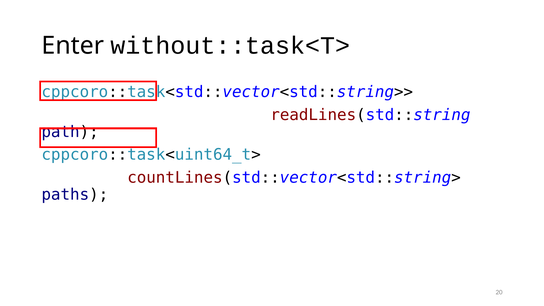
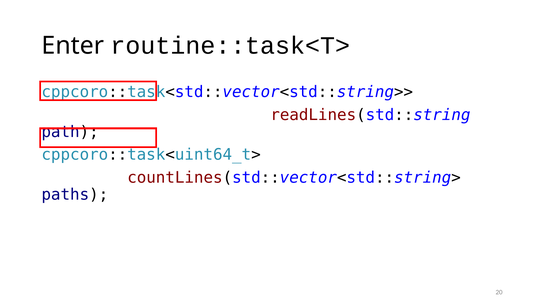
without::task<T>: without::task<T> -> routine::task<T>
